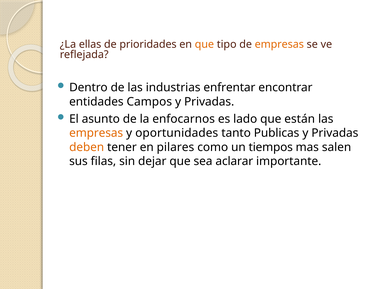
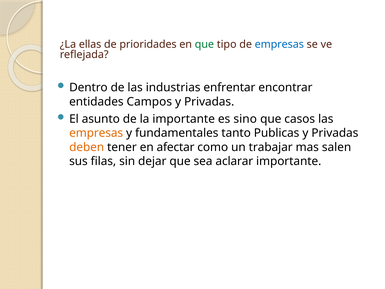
que at (204, 44) colour: orange -> green
empresas at (279, 44) colour: orange -> blue
la enfocarnos: enfocarnos -> importante
lado: lado -> sino
están: están -> casos
oportunidades: oportunidades -> fundamentales
pilares: pilares -> afectar
tiempos: tiempos -> trabajar
